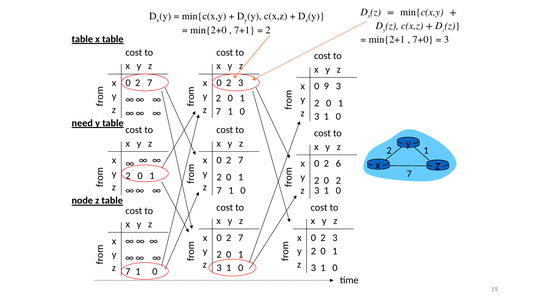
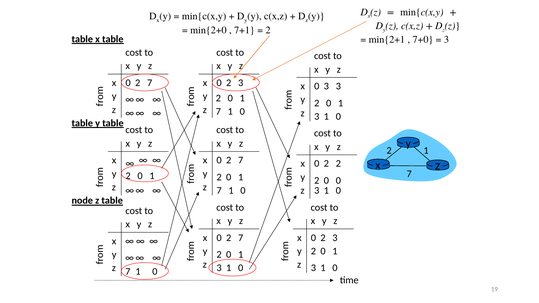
9 at (326, 86): 9 -> 3
need at (82, 123): need -> table
2 6: 6 -> 2
2 0 2: 2 -> 0
